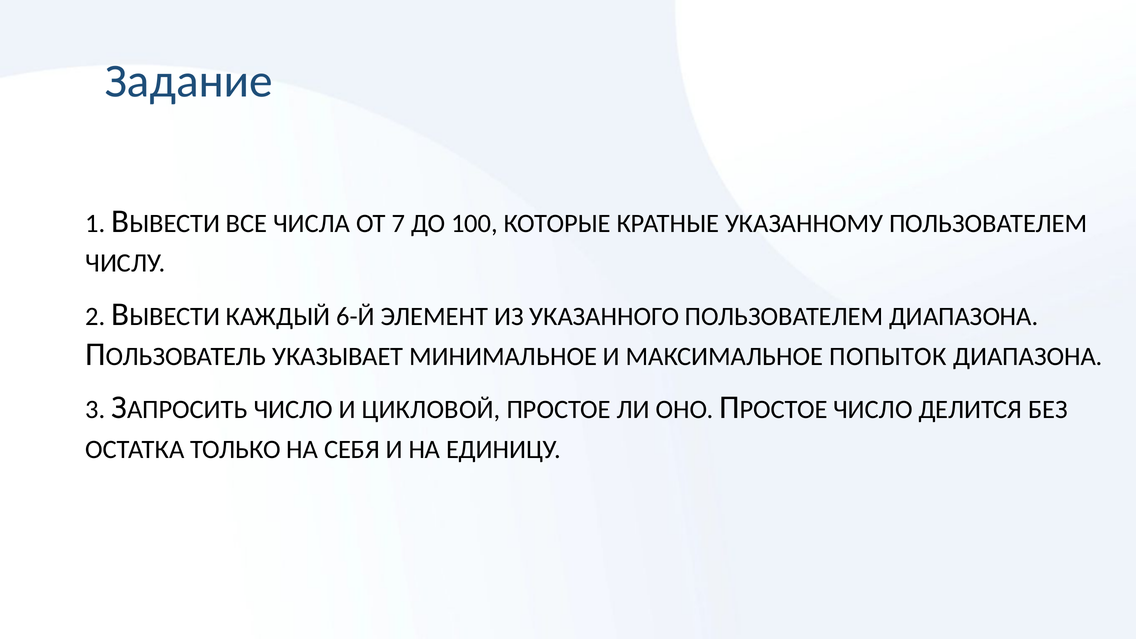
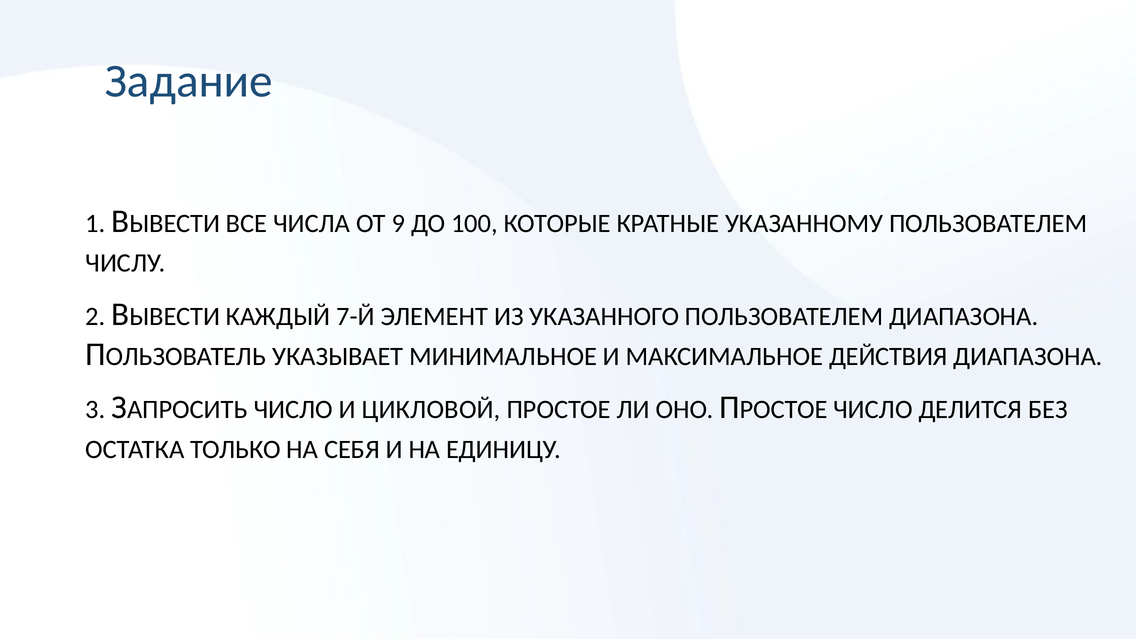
7: 7 -> 9
6-Й: 6-Й -> 7-Й
ПОПЫТОК: ПОПЫТОК -> ДЕЙСТВИЯ
